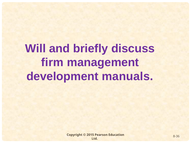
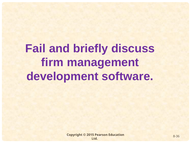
Will: Will -> Fail
manuals: manuals -> software
